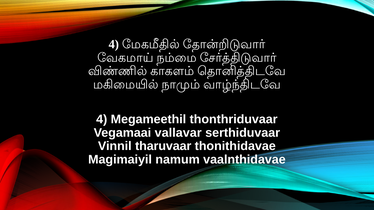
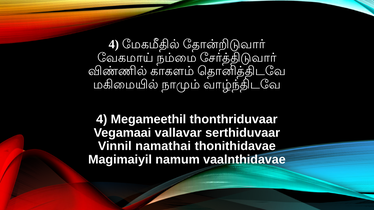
tharuvaar: tharuvaar -> namathai
